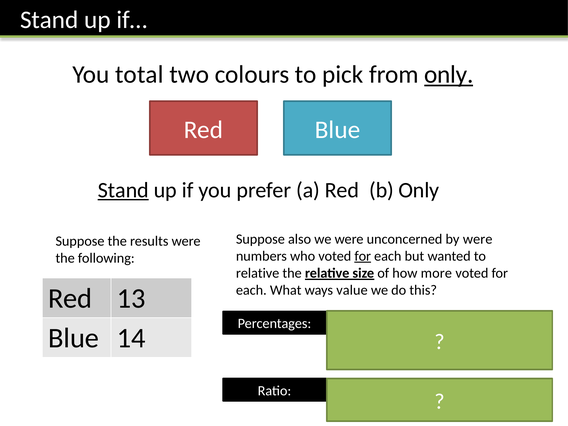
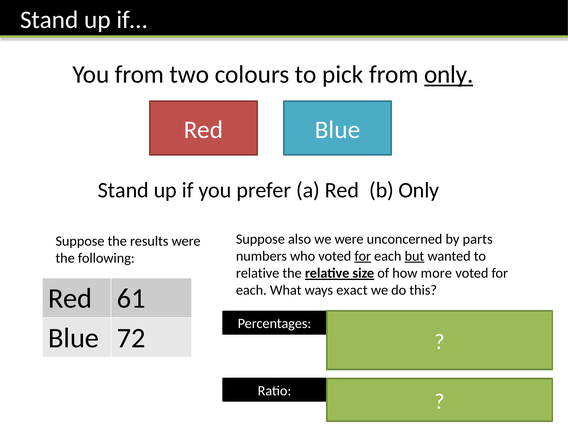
You total: total -> from
Stand at (123, 190) underline: present -> none
by were: were -> parts
but underline: none -> present
value: value -> exact
13: 13 -> 61
14: 14 -> 72
